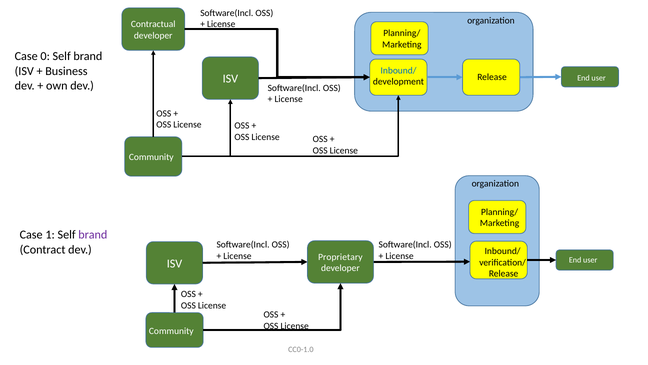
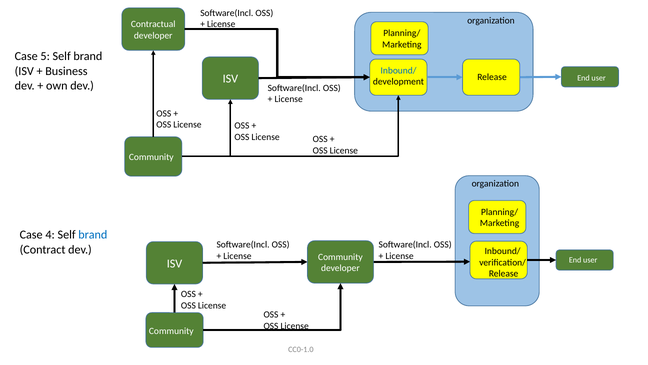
0: 0 -> 5
1: 1 -> 4
brand at (93, 235) colour: purple -> blue
Proprietary at (340, 257): Proprietary -> Community
